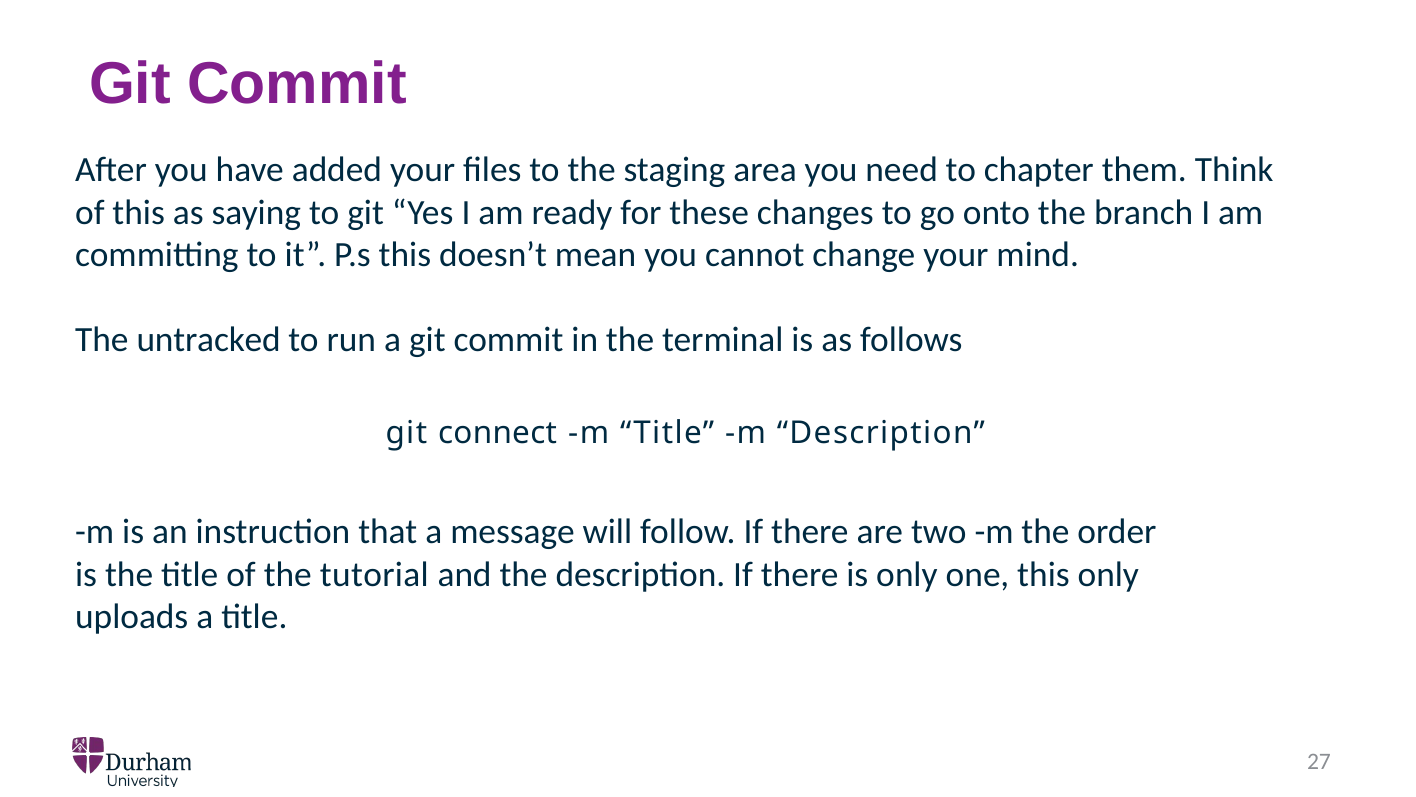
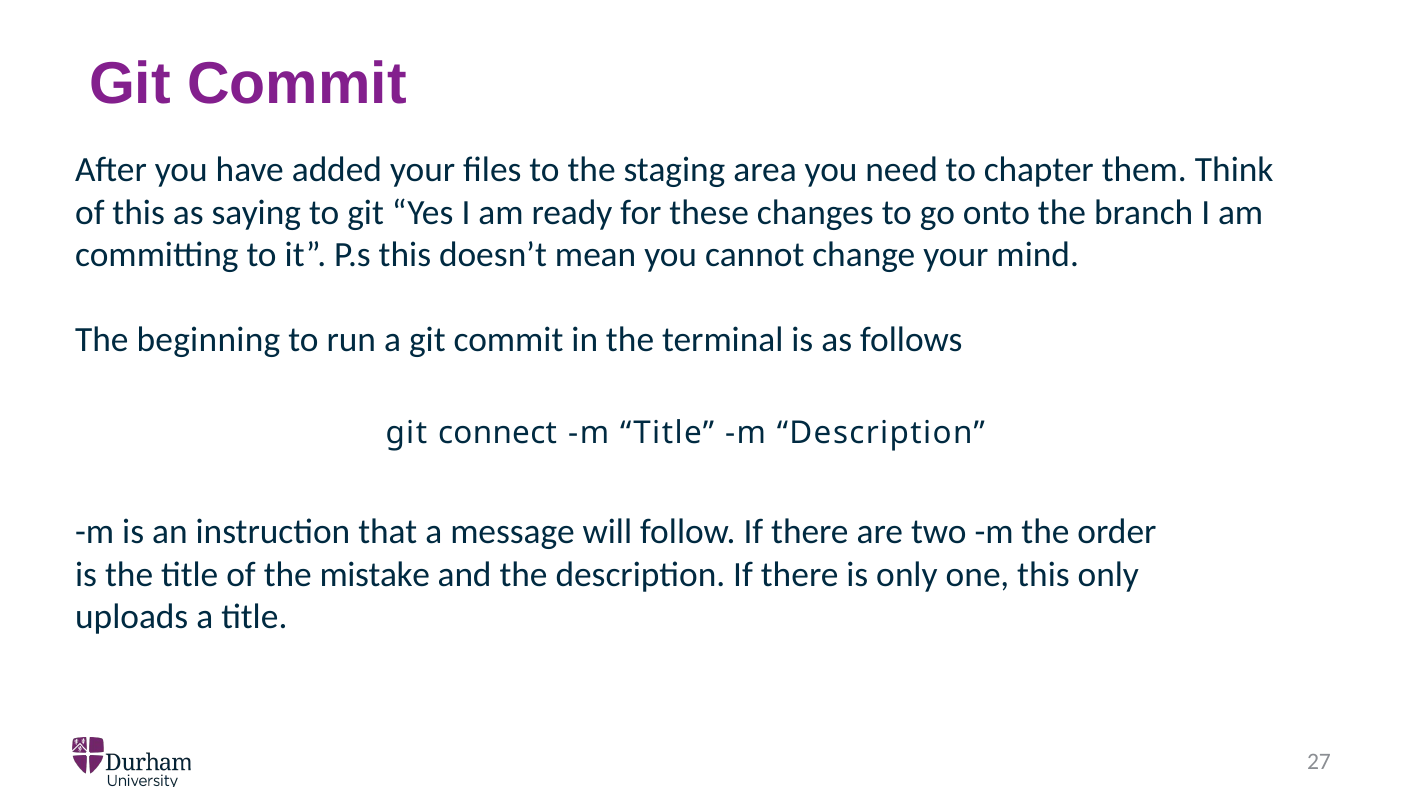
untracked: untracked -> beginning
tutorial: tutorial -> mistake
